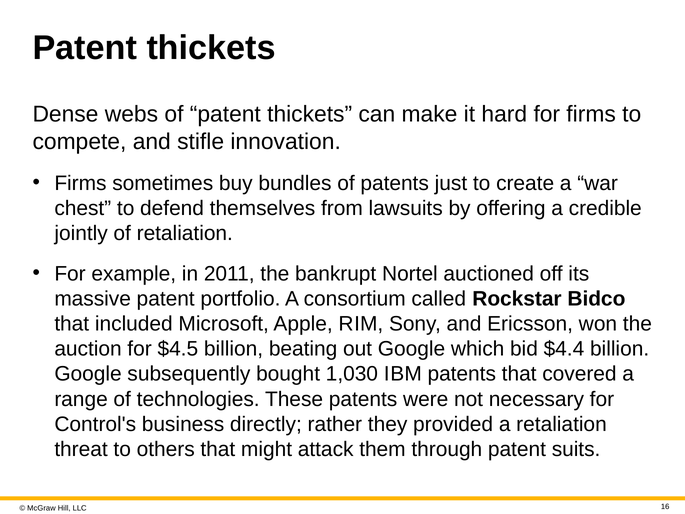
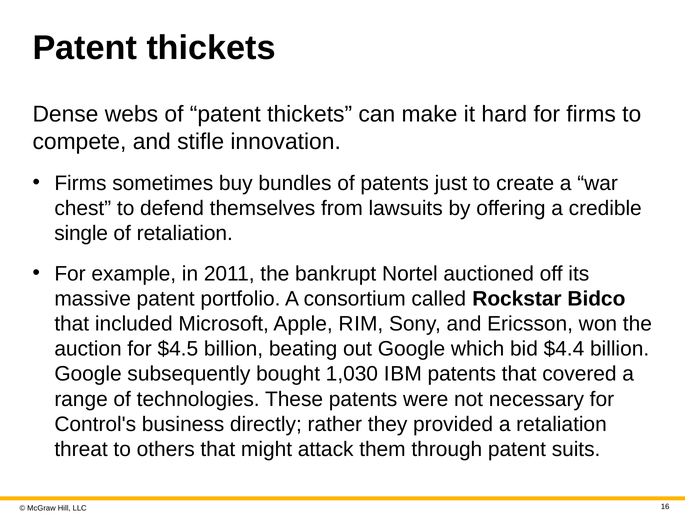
jointly: jointly -> single
